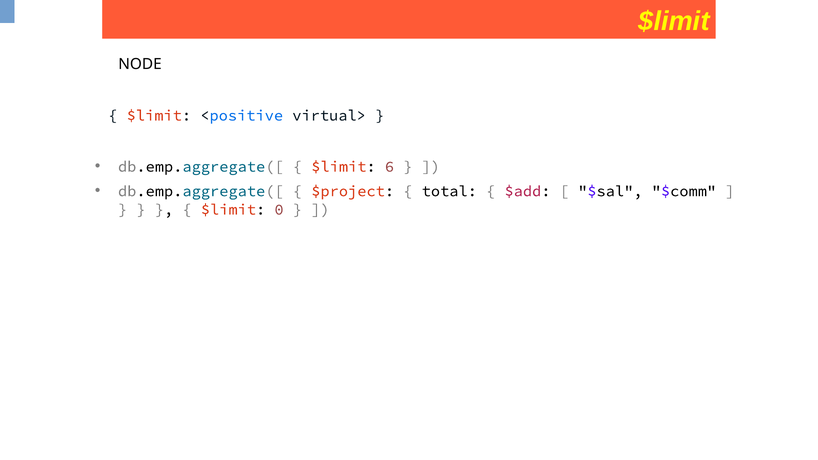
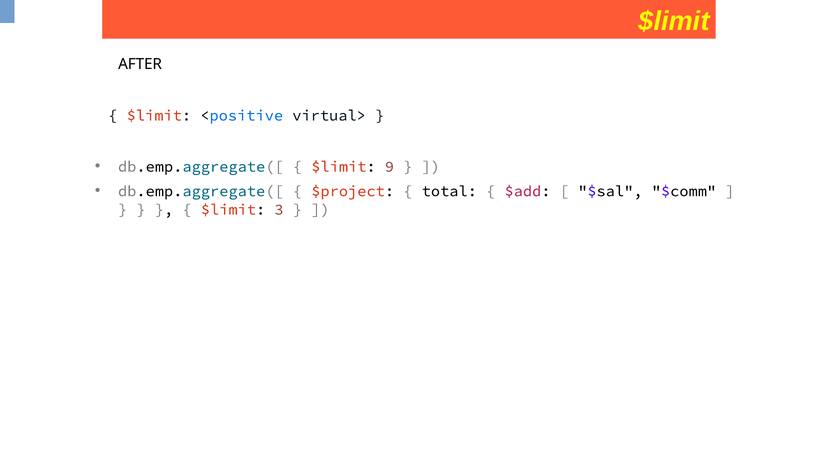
NODE: NODE -> AFTER
6: 6 -> 9
0: 0 -> 3
